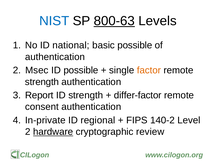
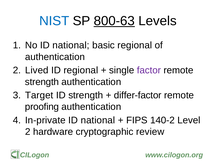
basic possible: possible -> regional
Msec: Msec -> Lived
ID possible: possible -> regional
factor colour: orange -> purple
Report: Report -> Target
consent: consent -> proofing
regional at (98, 120): regional -> national
hardware underline: present -> none
